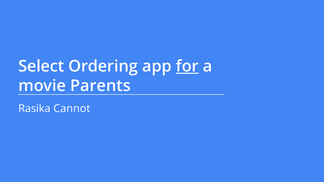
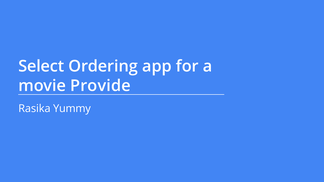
for underline: present -> none
Parents: Parents -> Provide
Cannot: Cannot -> Yummy
